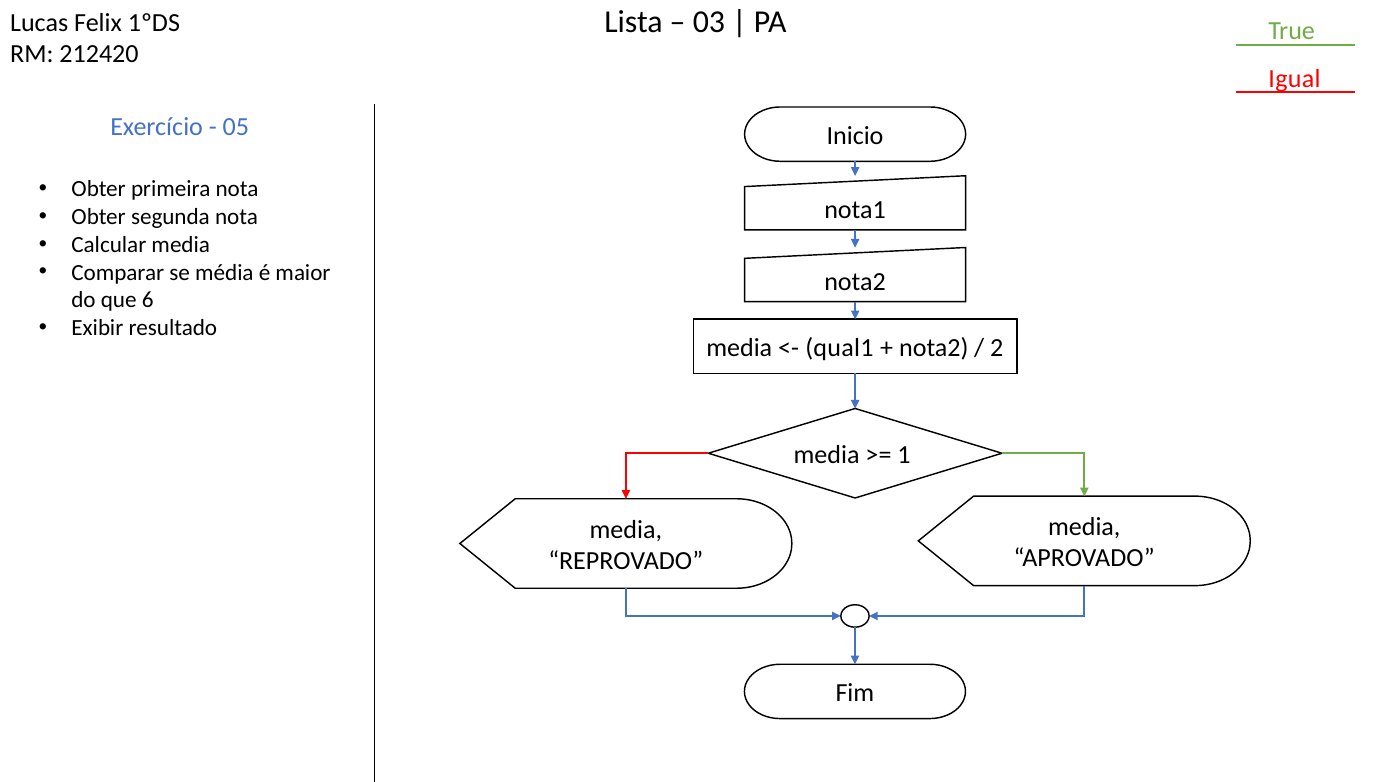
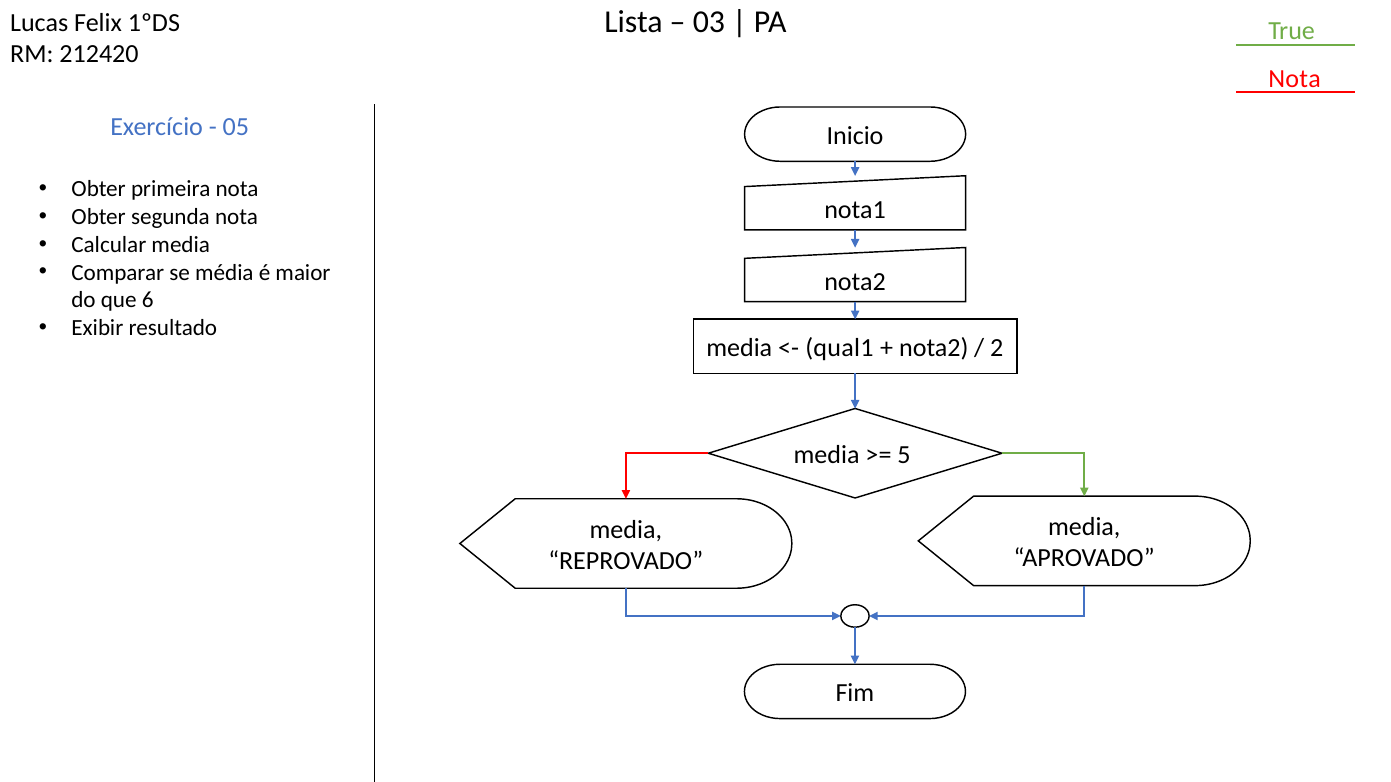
Igual at (1294, 79): Igual -> Nota
1: 1 -> 5
